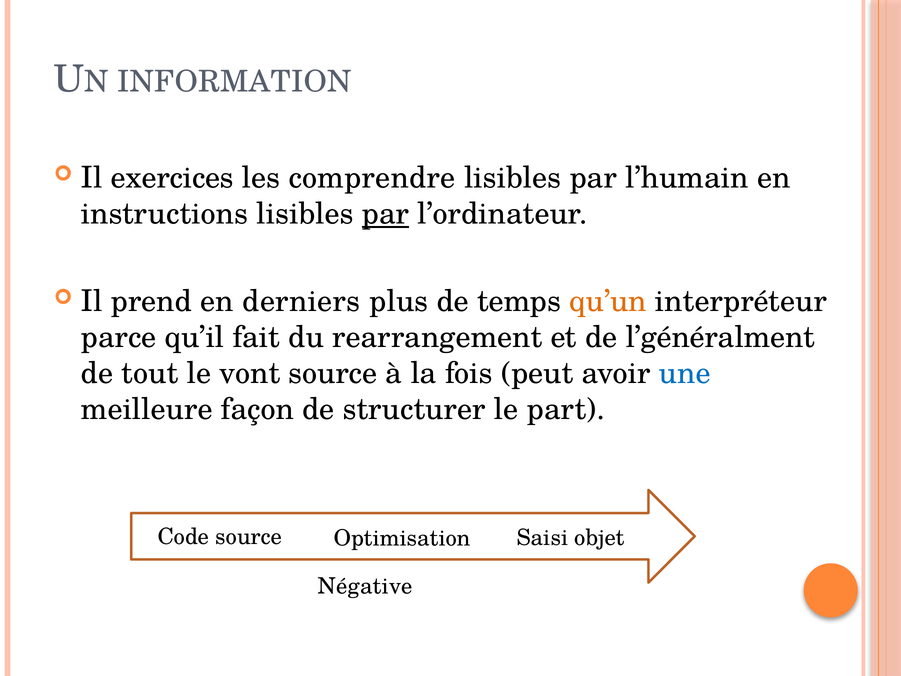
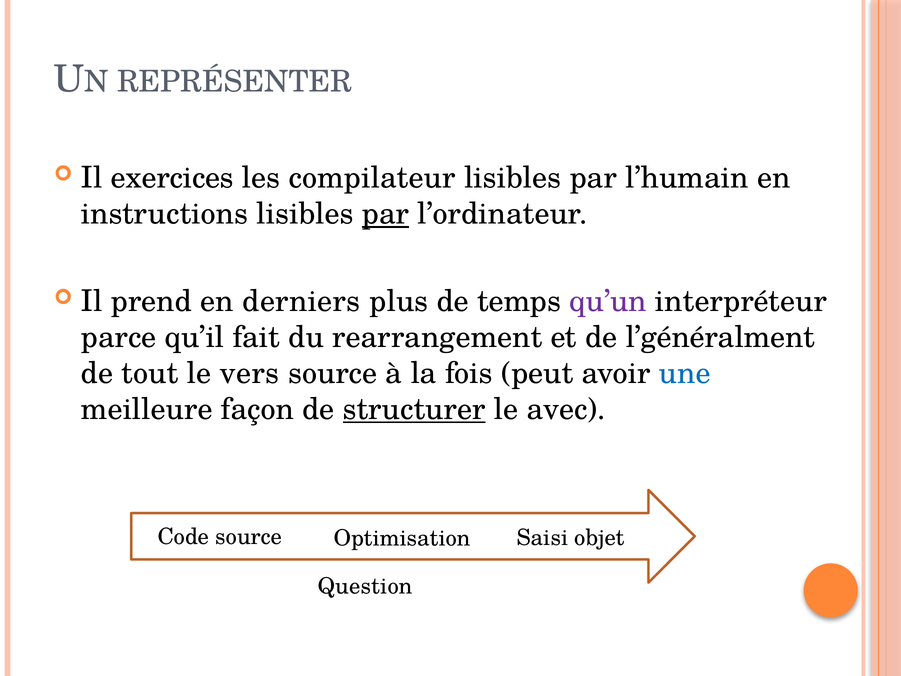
INFORMATION: INFORMATION -> REPRÉSENTER
comprendre: comprendre -> compilateur
qu’un colour: orange -> purple
vont: vont -> vers
structurer underline: none -> present
part: part -> avec
Négative: Négative -> Question
